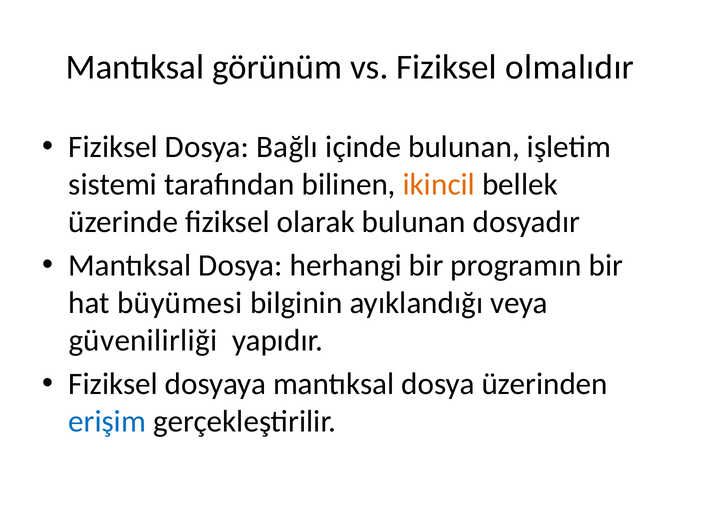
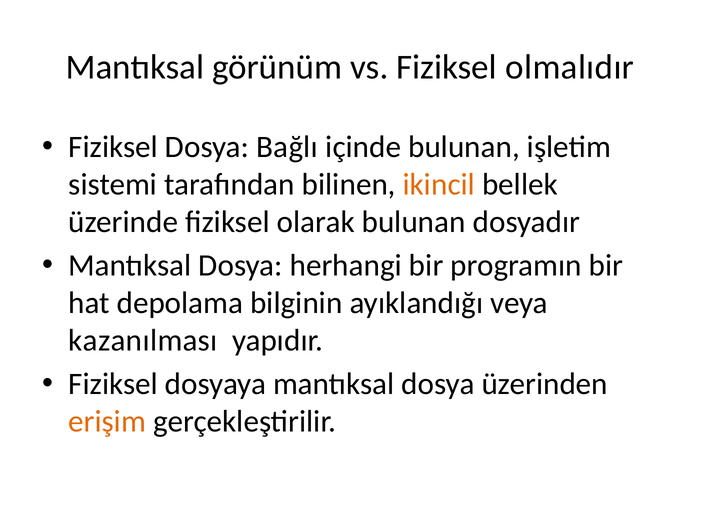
büyümesi: büyümesi -> depolama
güvenilirliği: güvenilirliği -> kazanılması
erişim colour: blue -> orange
